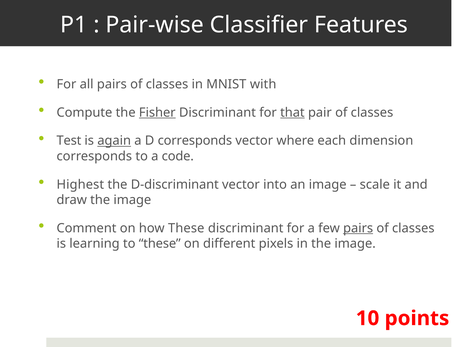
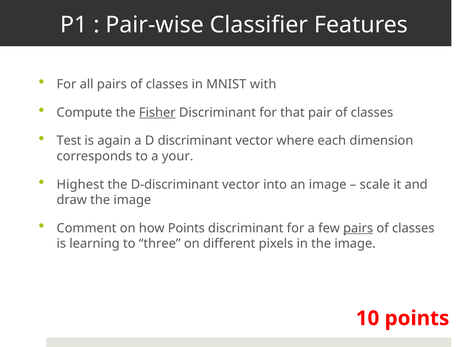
that underline: present -> none
again underline: present -> none
D corresponds: corresponds -> discriminant
code: code -> your
how These: These -> Points
to these: these -> three
